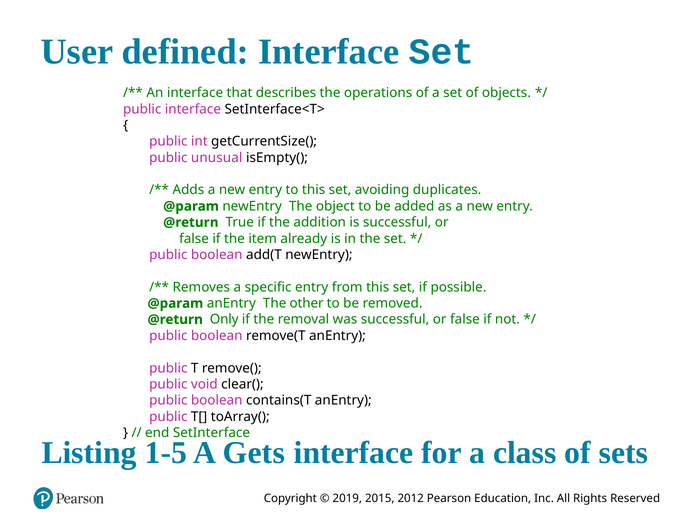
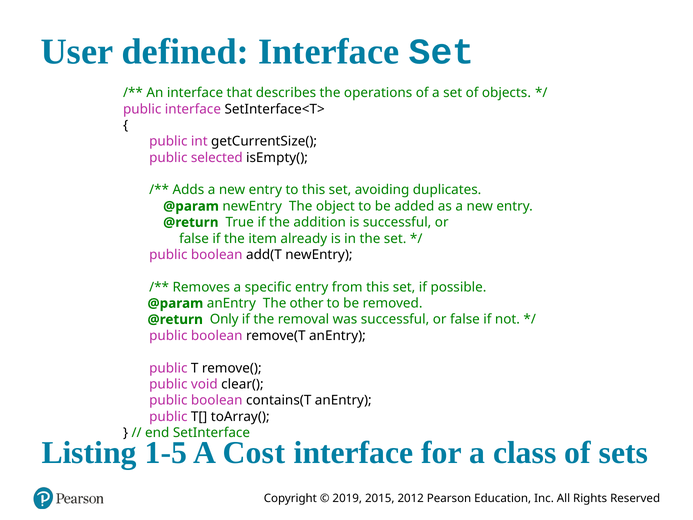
unusual: unusual -> selected
Gets: Gets -> Cost
